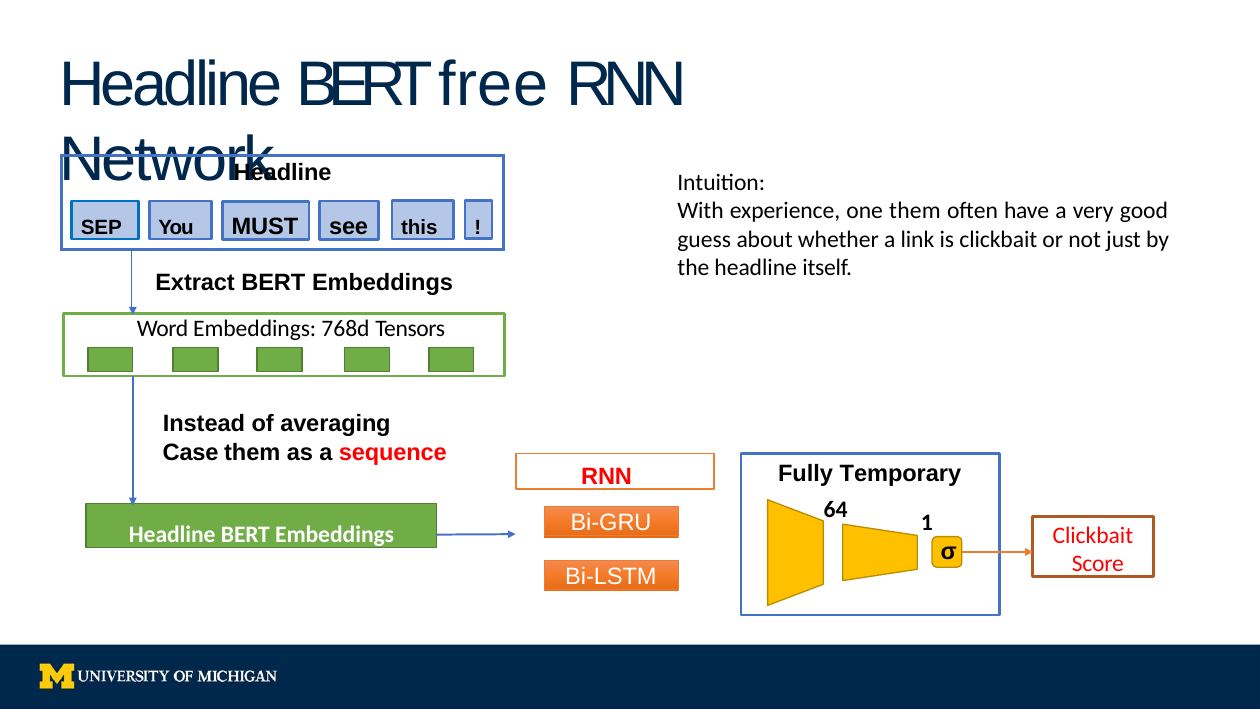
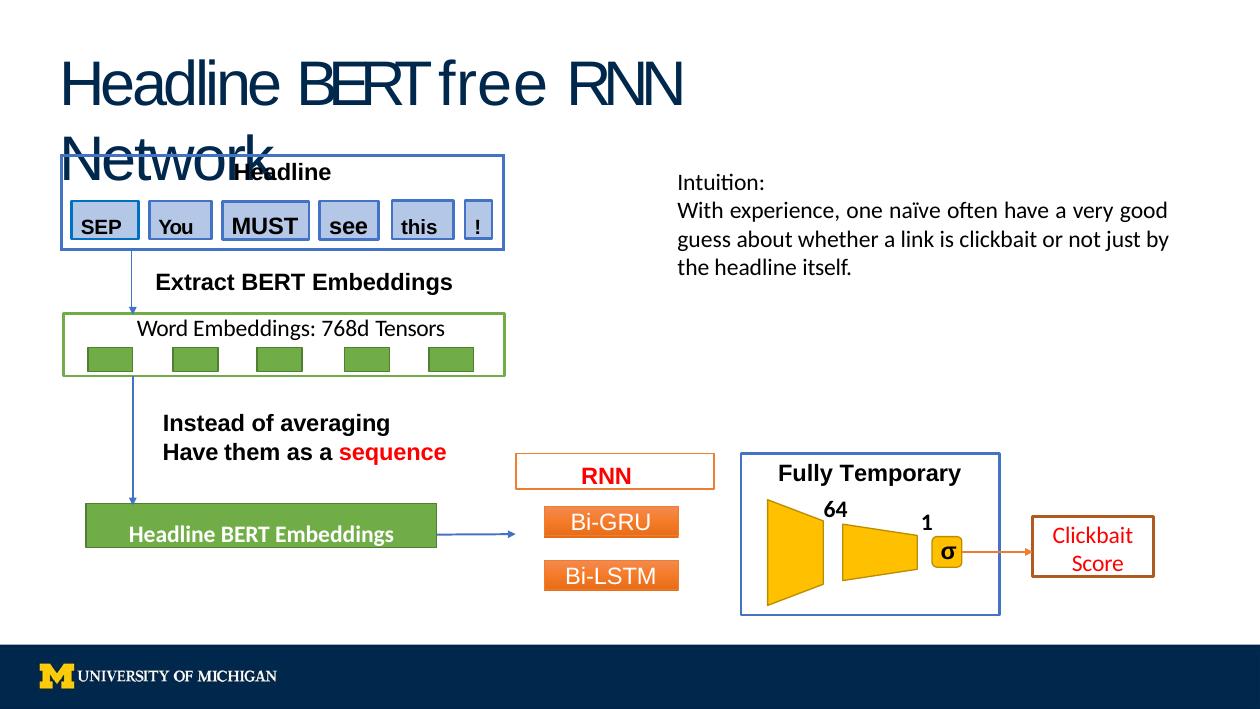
one them: them -> naïve
Case at (191, 452): Case -> Have
